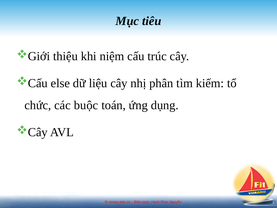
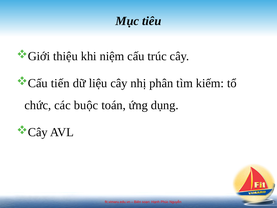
else: else -> tiến
